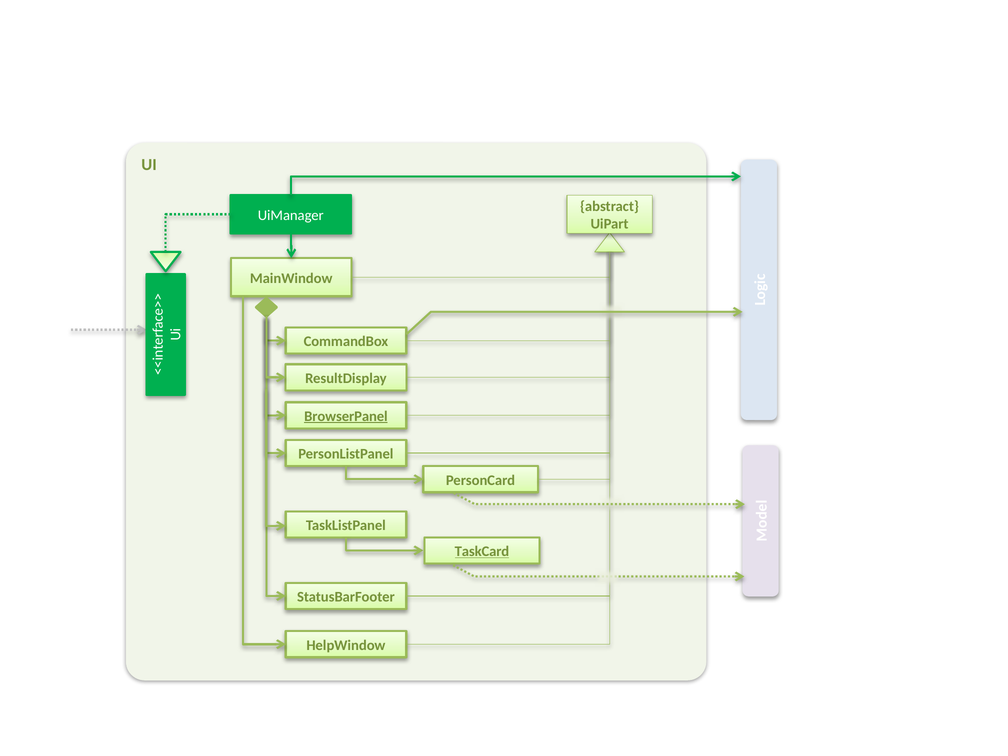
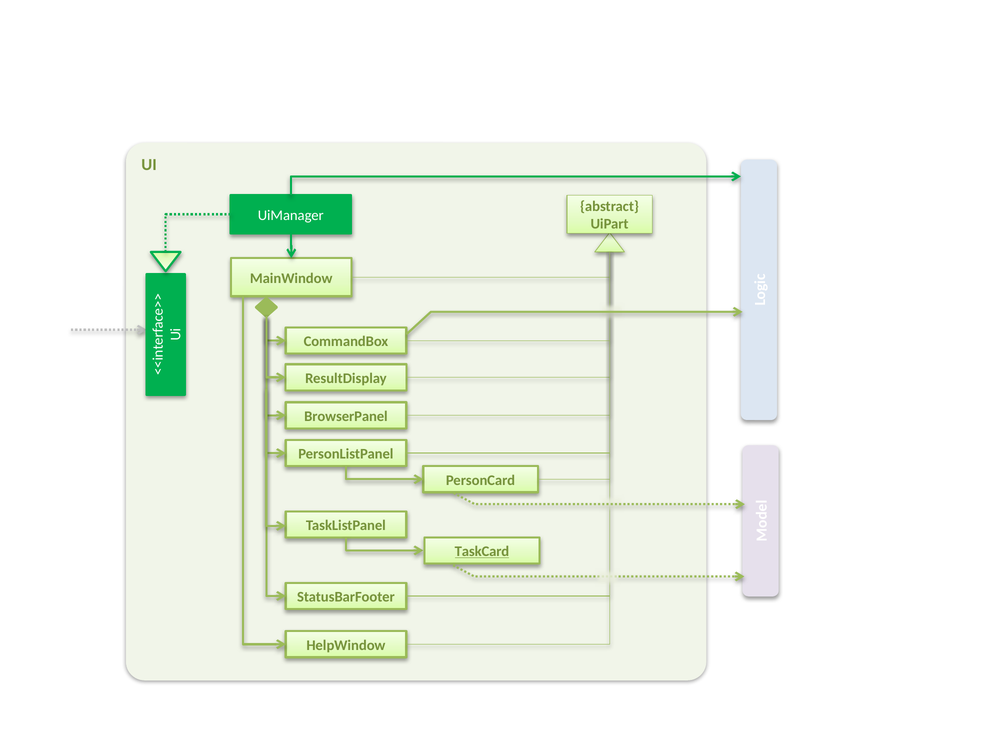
BrowserPanel underline: present -> none
